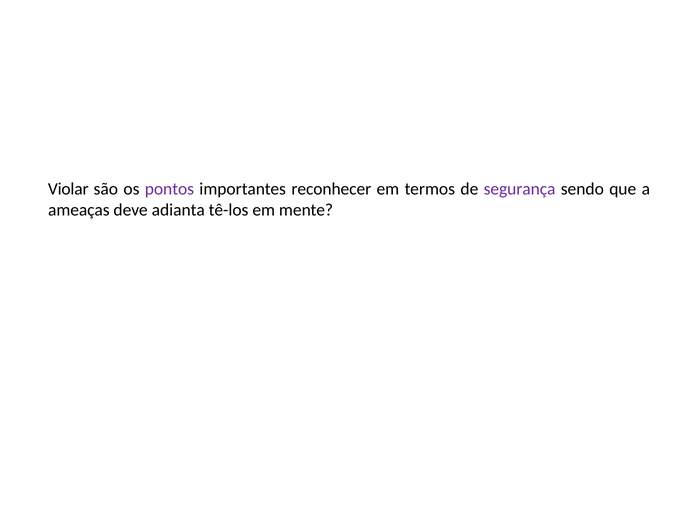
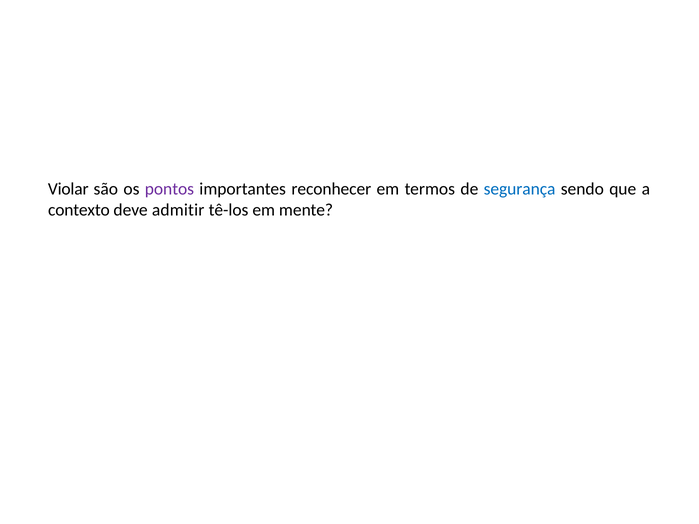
segurança colour: purple -> blue
ameaças: ameaças -> contexto
adianta: adianta -> admitir
